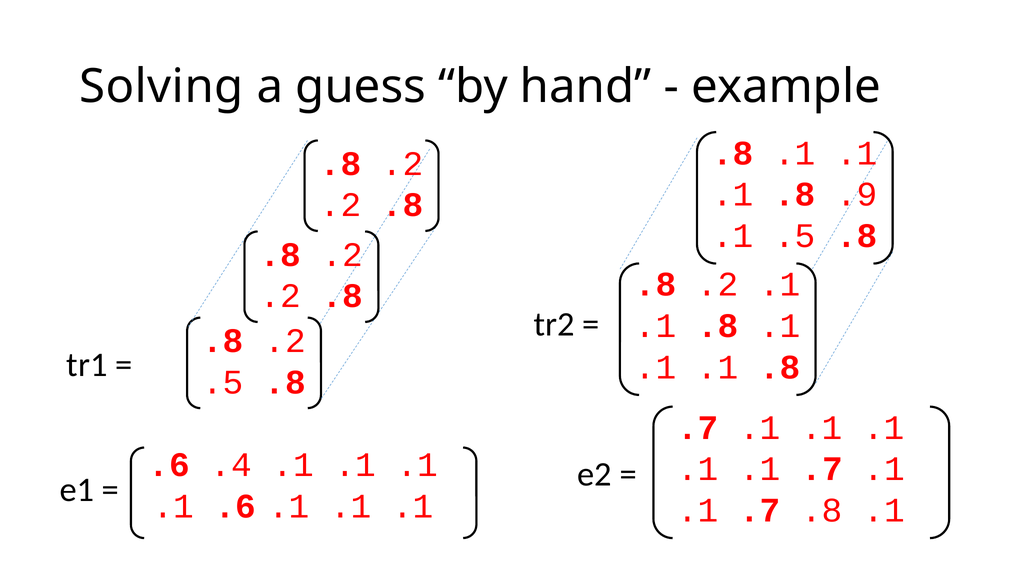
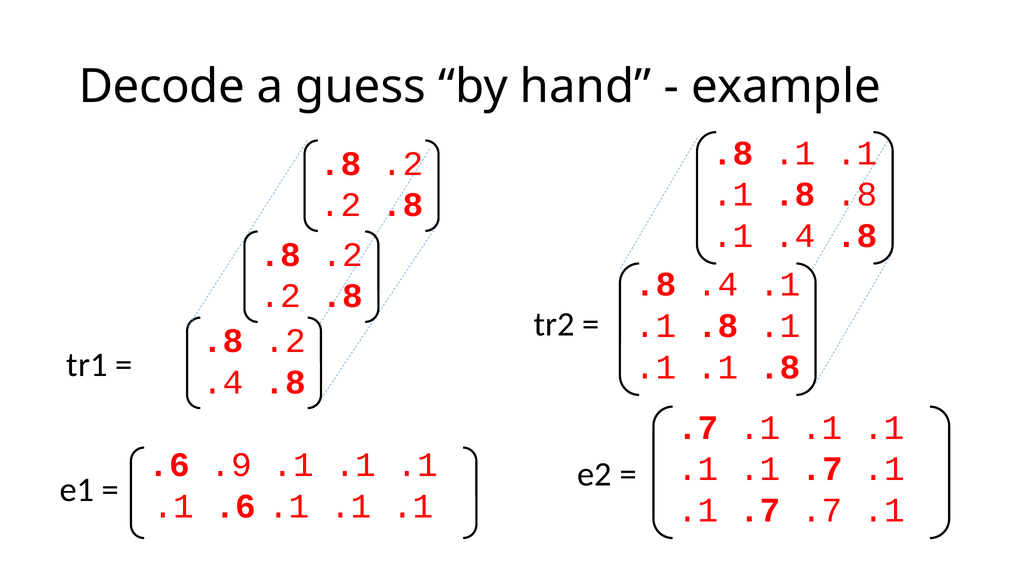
Solving: Solving -> Decode
.1 .8 .9: .9 -> .8
.1 .5: .5 -> .4
.2 at (718, 285): .2 -> .4
.5 at (223, 383): .5 -> .4
.4: .4 -> .9
.7 .8: .8 -> .7
